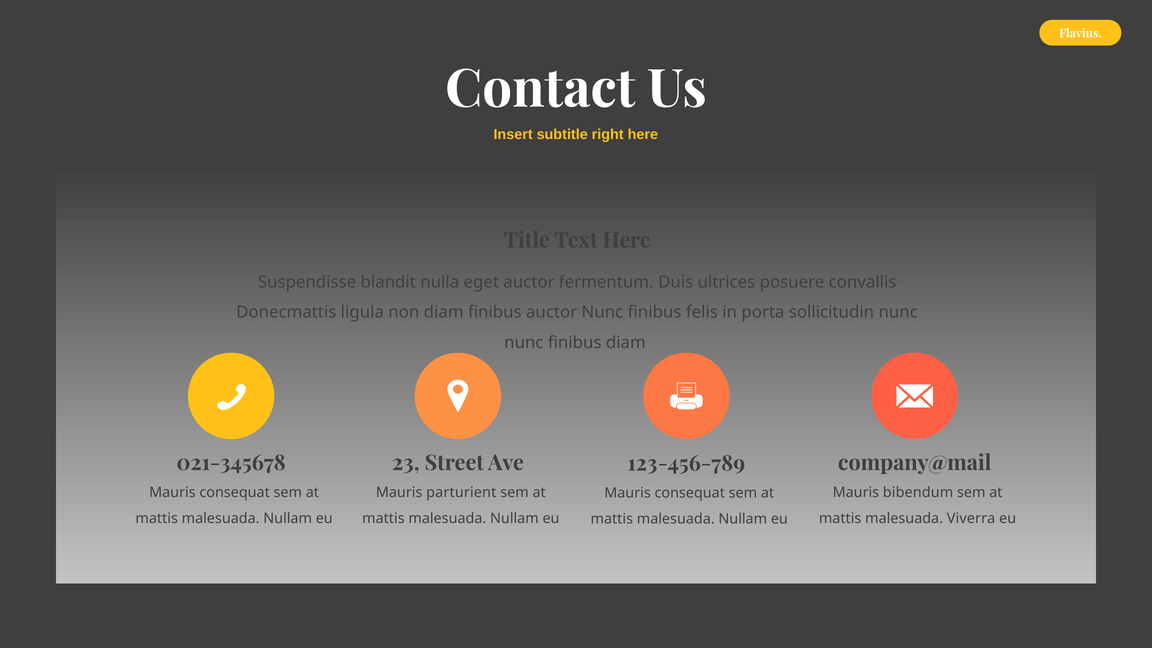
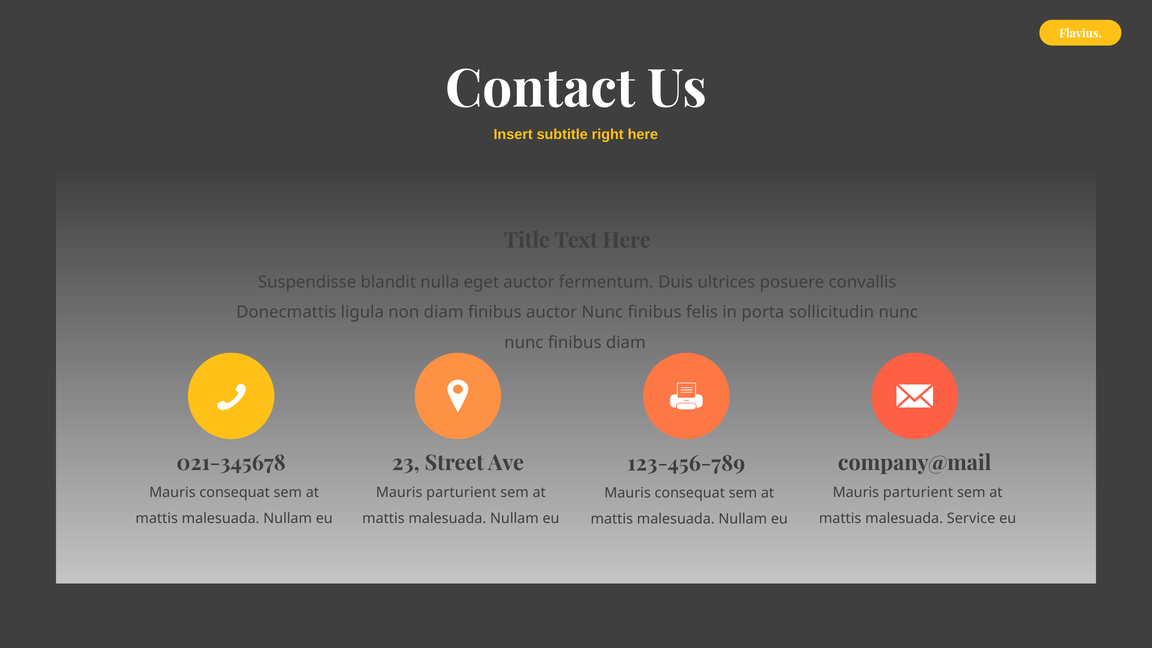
bibendum at (918, 493): bibendum -> parturient
Viverra: Viverra -> Service
